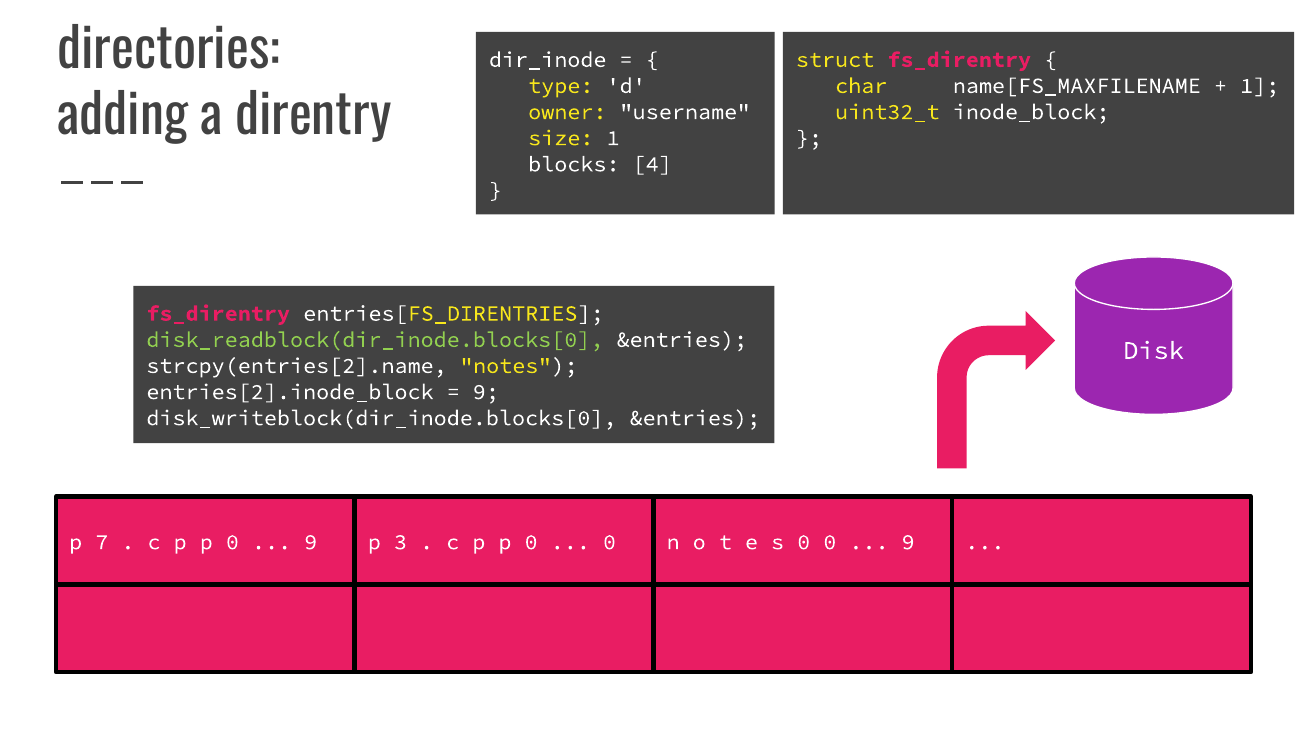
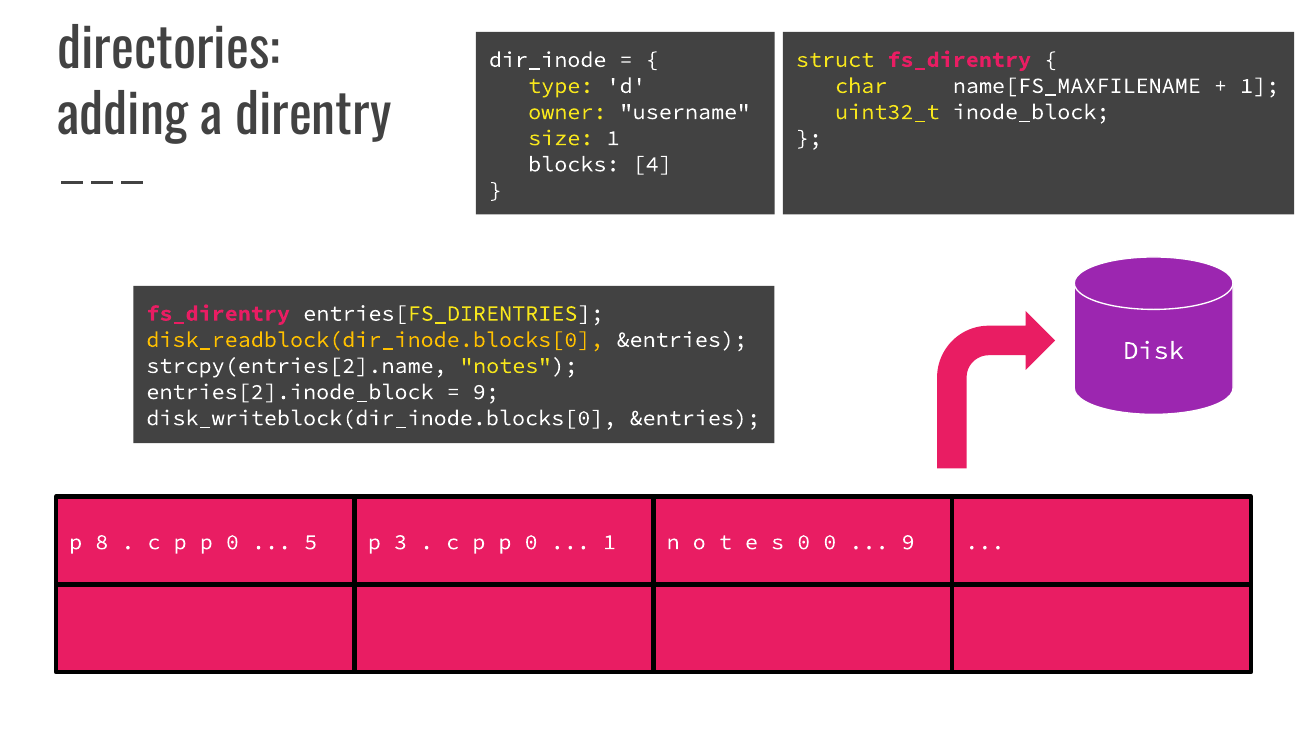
disk_readblock(dir_inode.blocks[0 colour: light green -> yellow
7: 7 -> 8
9 at (311, 542): 9 -> 5
0 at (609, 542): 0 -> 1
